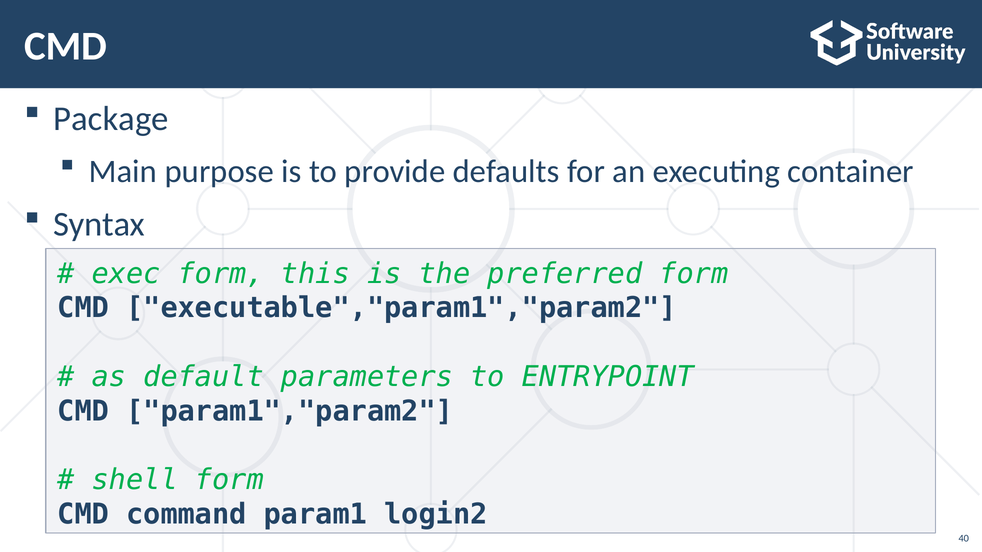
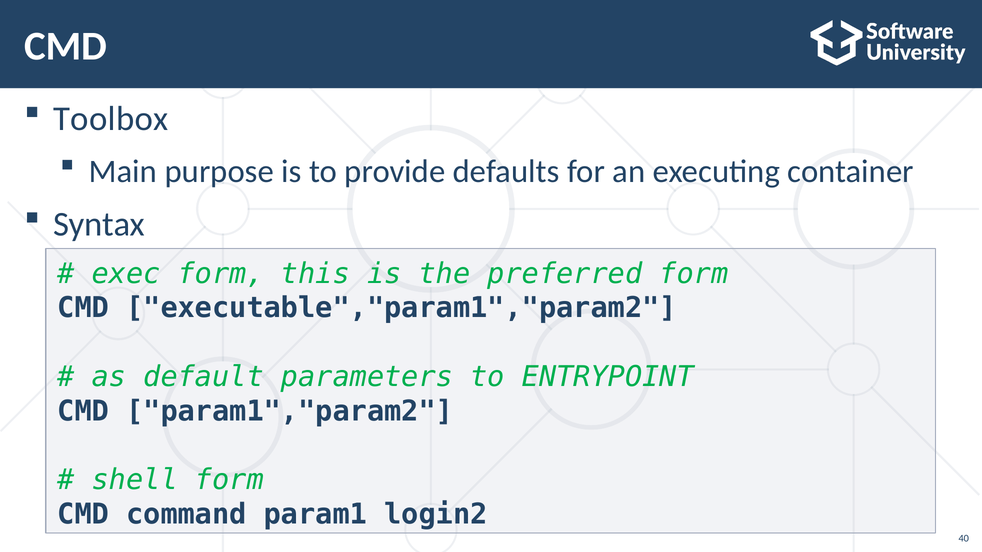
Package: Package -> Toolbox
